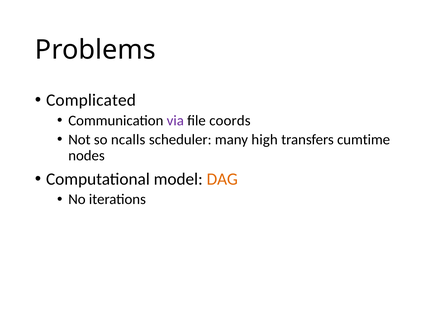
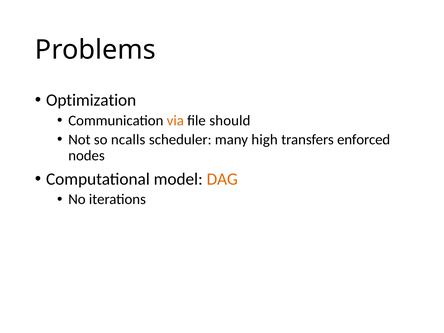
Complicated: Complicated -> Optimization
via colour: purple -> orange
coords: coords -> should
cumtime: cumtime -> enforced
